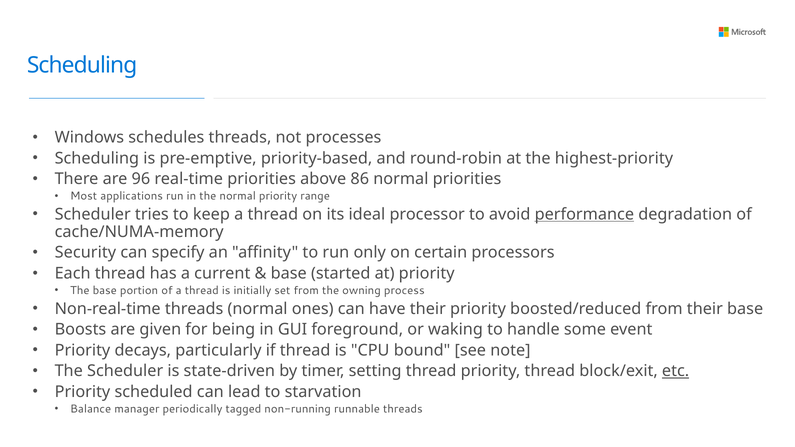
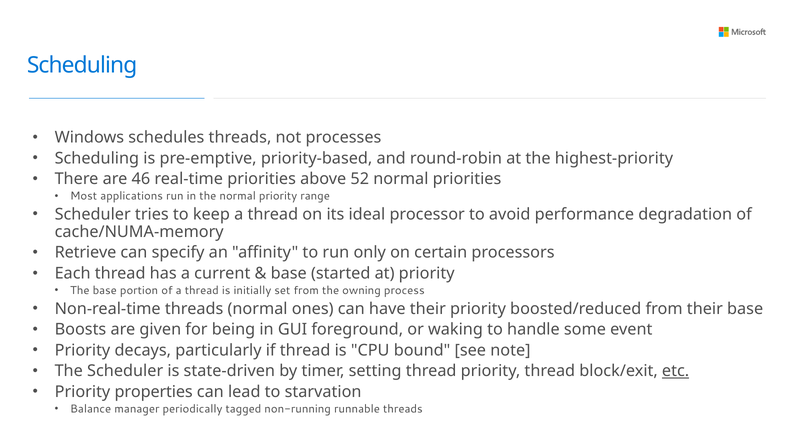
96: 96 -> 46
86: 86 -> 52
performance underline: present -> none
Security: Security -> Retrieve
scheduled: scheduled -> properties
